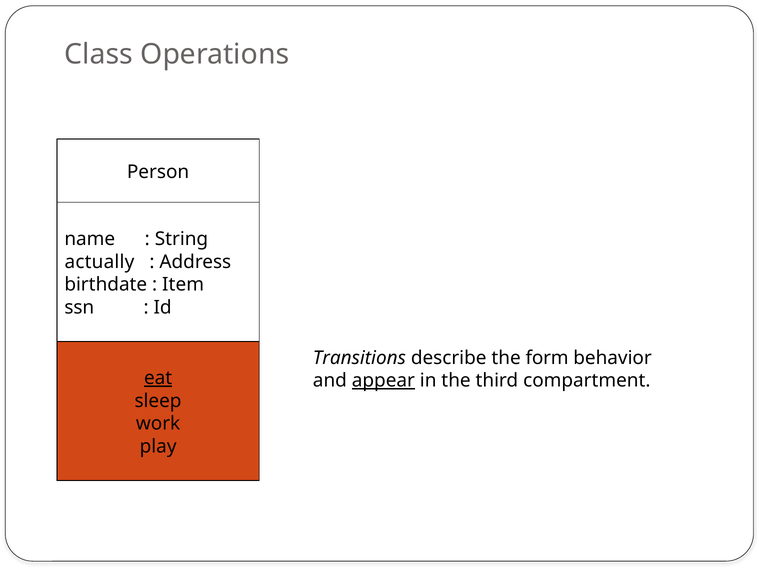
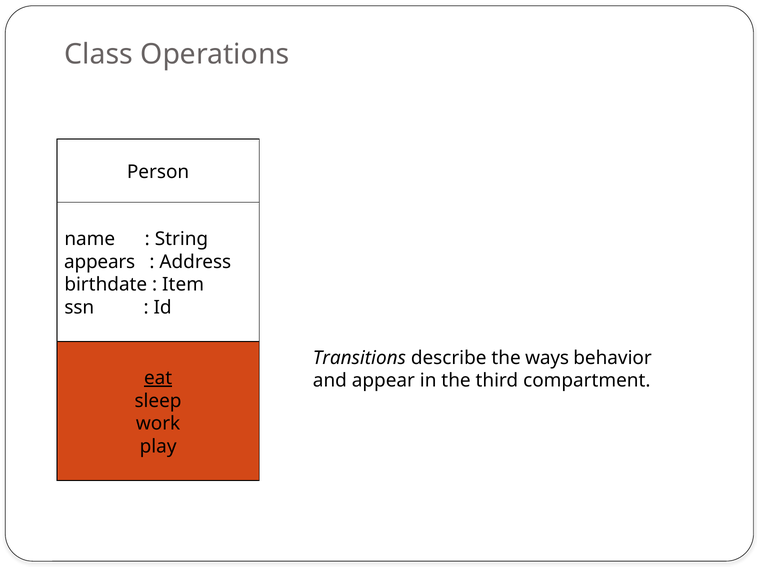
actually: actually -> appears
form: form -> ways
appear underline: present -> none
